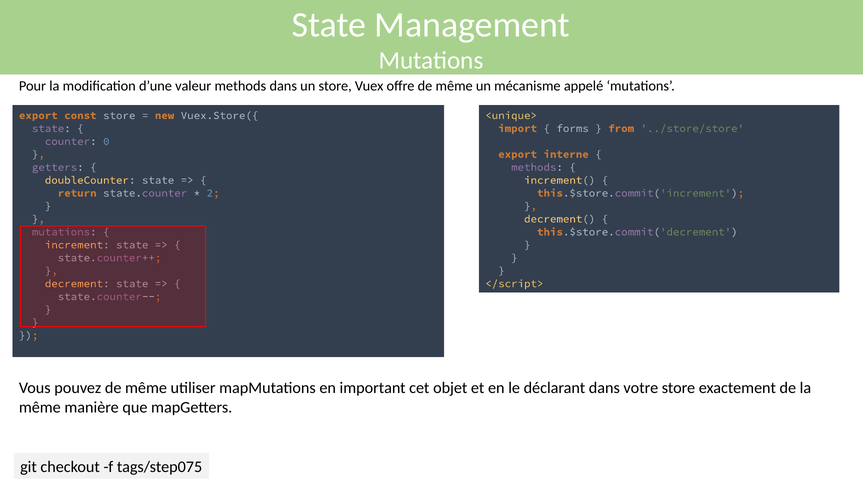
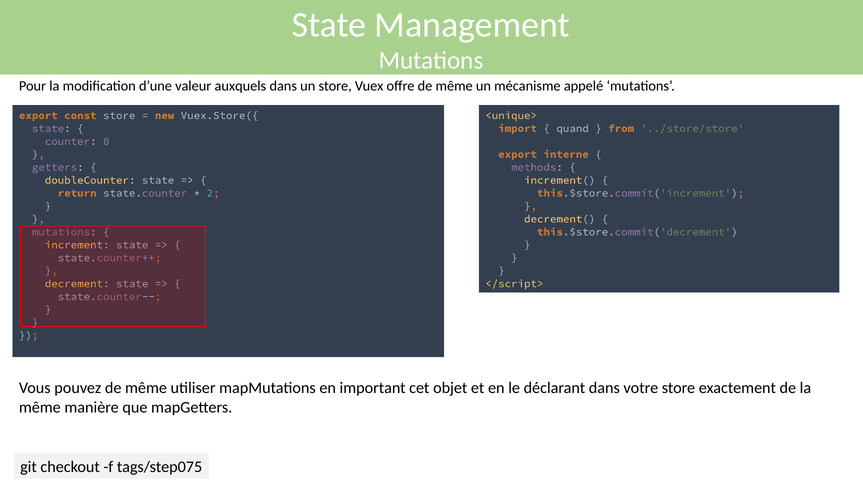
valeur methods: methods -> auxquels
forms: forms -> quand
